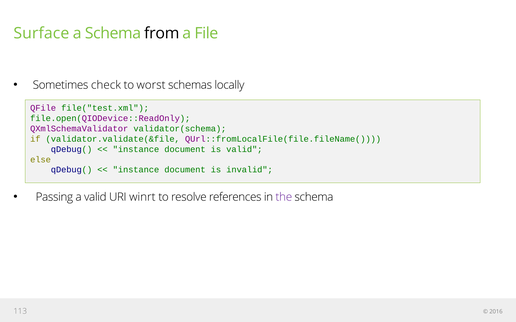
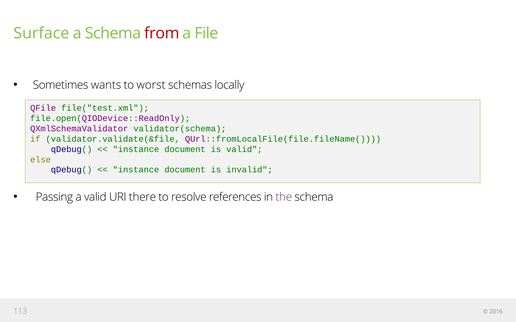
from colour: black -> red
check: check -> wants
winrt: winrt -> there
